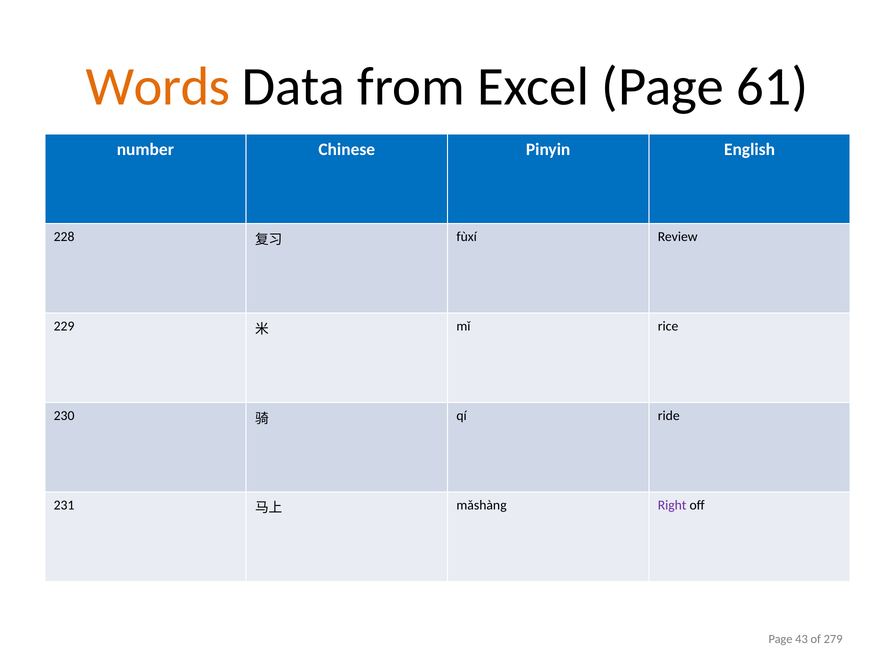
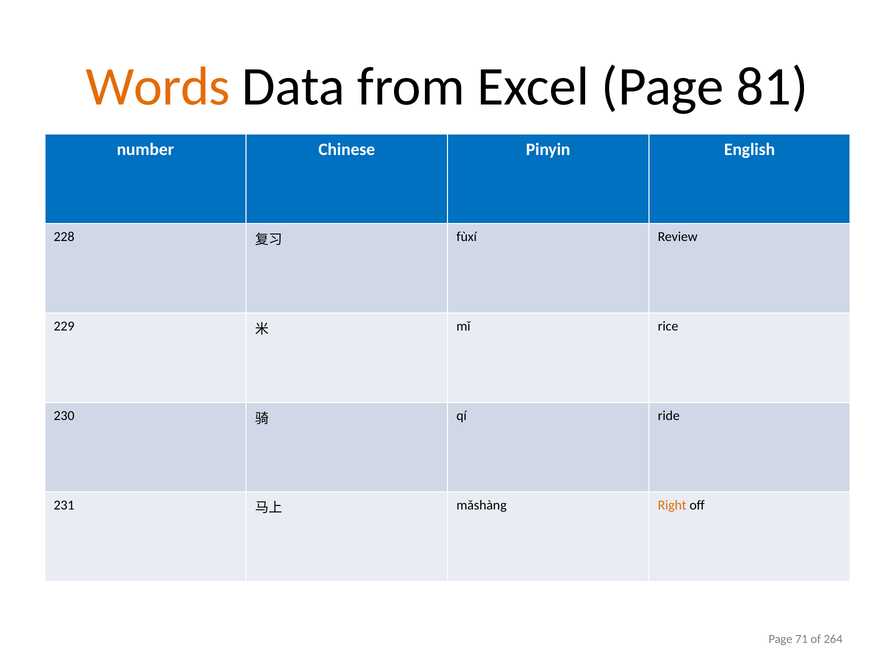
61: 61 -> 81
Right colour: purple -> orange
43: 43 -> 71
279: 279 -> 264
